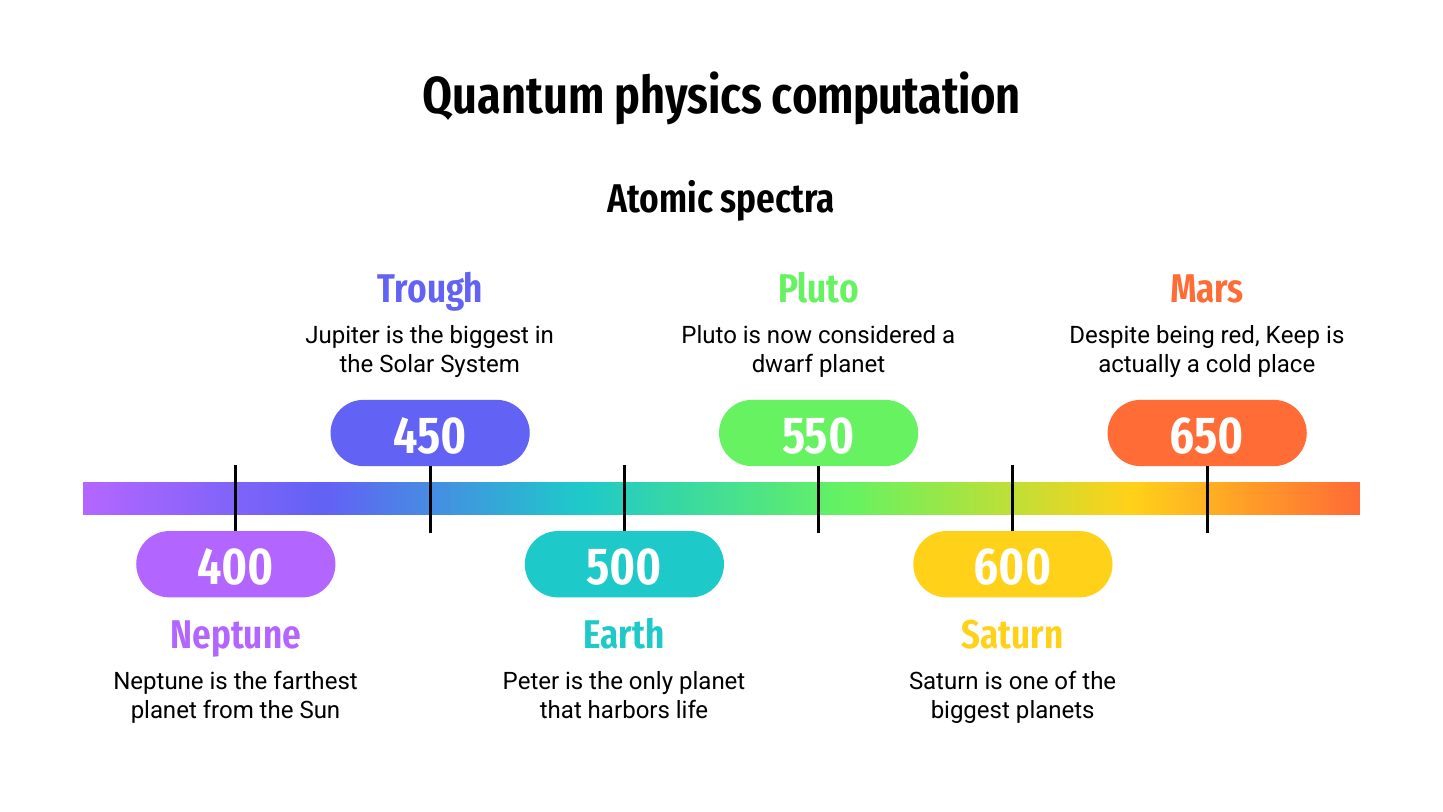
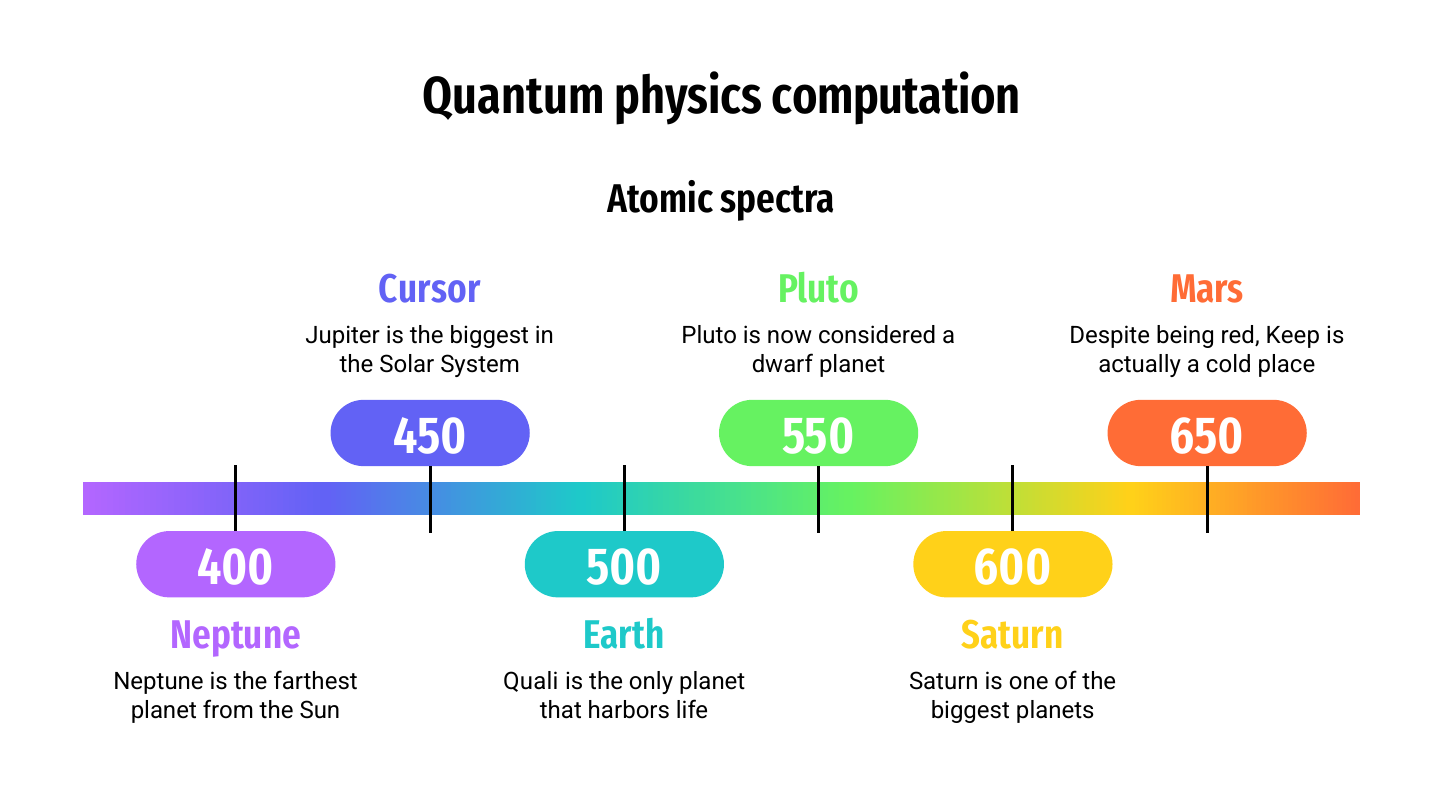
Trough: Trough -> Cursor
Peter: Peter -> Quali
